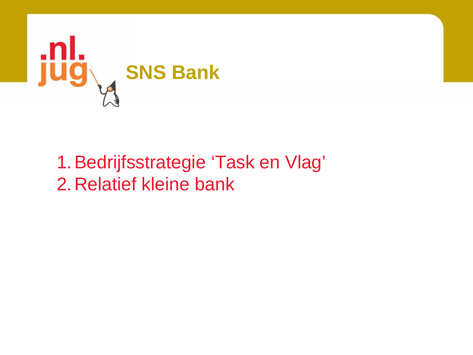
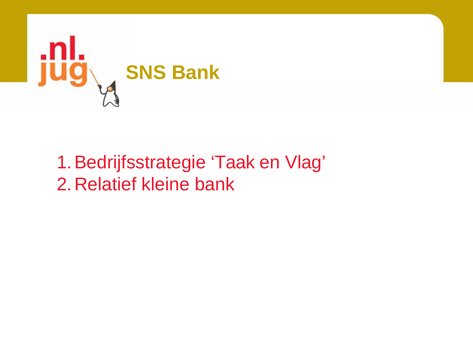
Task: Task -> Taak
